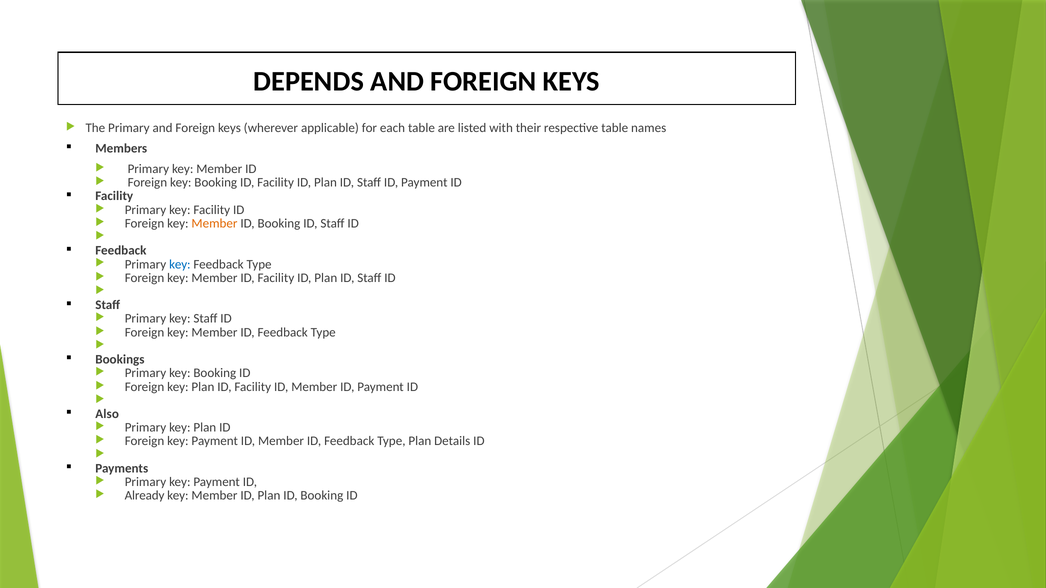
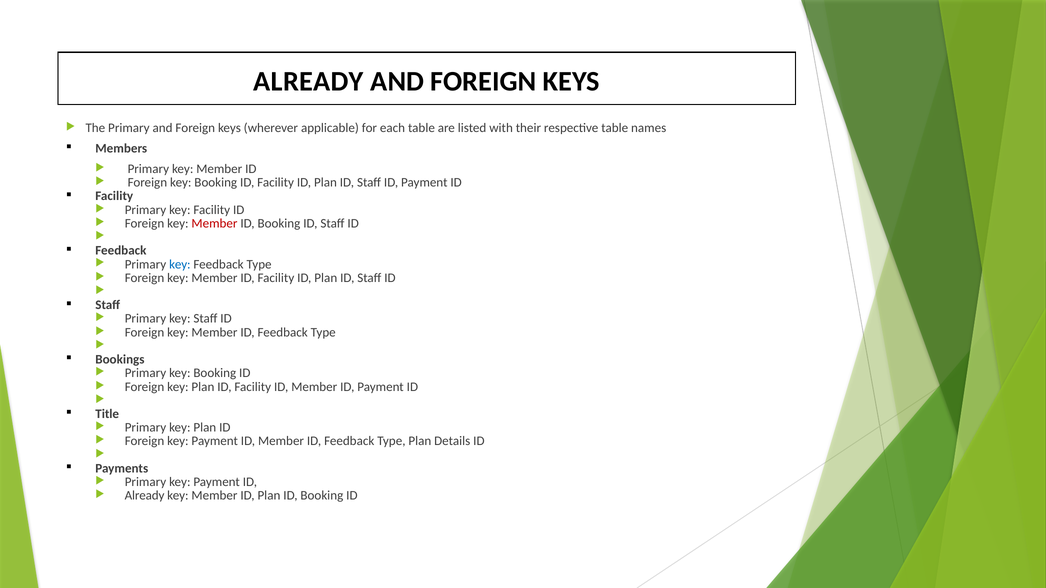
DEPENDS at (309, 82): DEPENDS -> ALREADY
Member at (214, 223) colour: orange -> red
Also: Also -> Title
